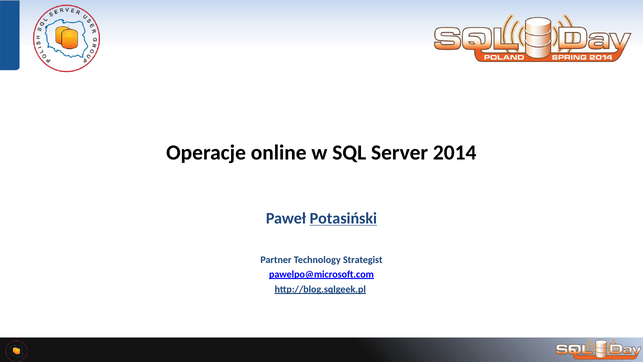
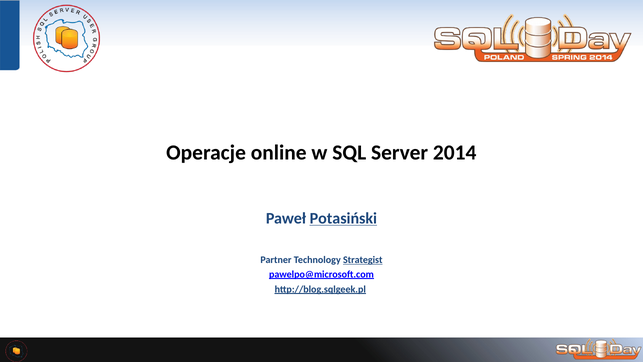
Strategist underline: none -> present
